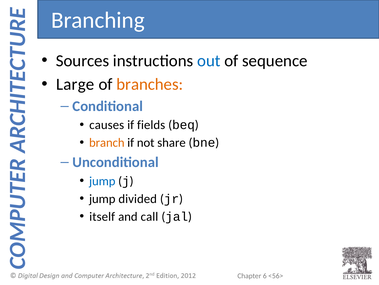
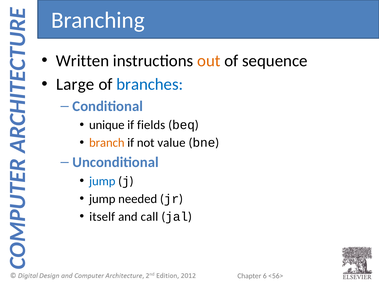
Sources: Sources -> Written
out colour: blue -> orange
branches colour: orange -> blue
causes: causes -> unique
share: share -> value
divided: divided -> needed
